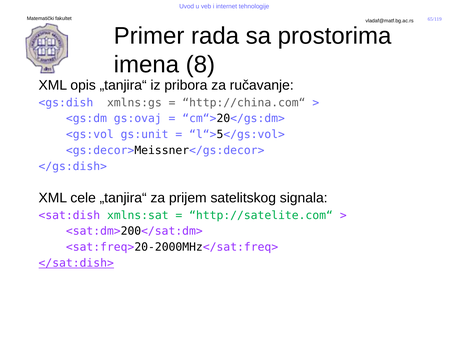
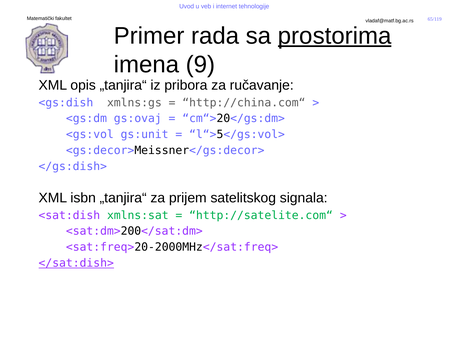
prostorima underline: none -> present
8: 8 -> 9
cele: cele -> isbn
